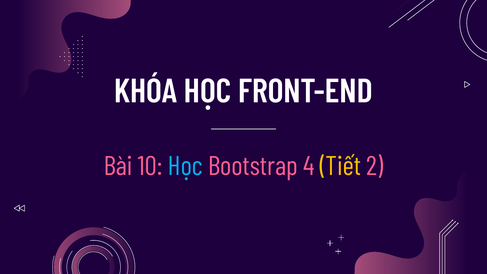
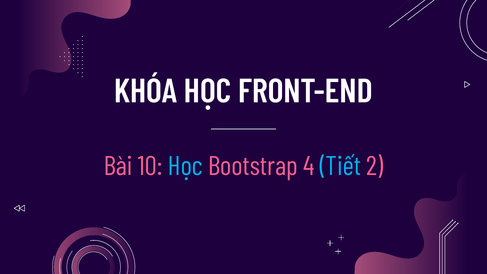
Tiết colour: yellow -> light blue
